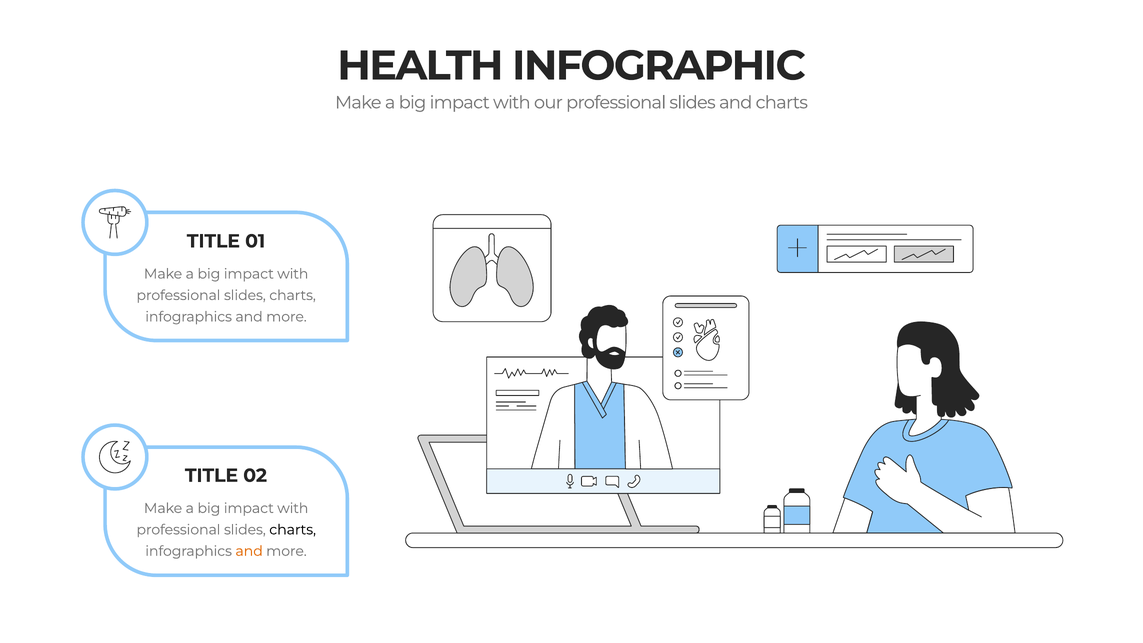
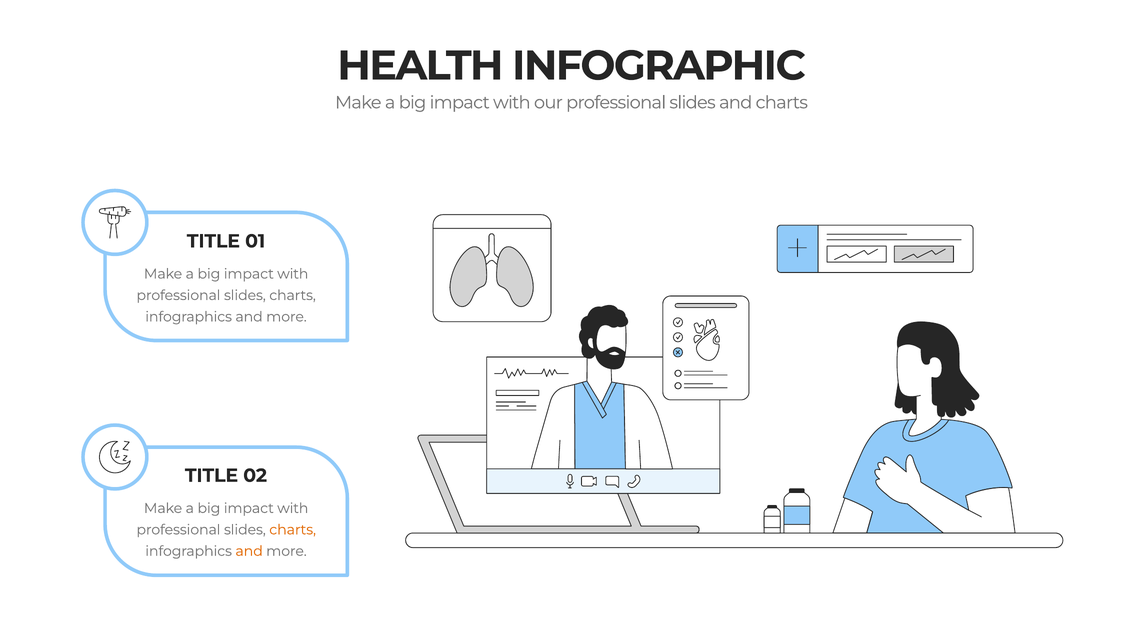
charts at (293, 530) colour: black -> orange
